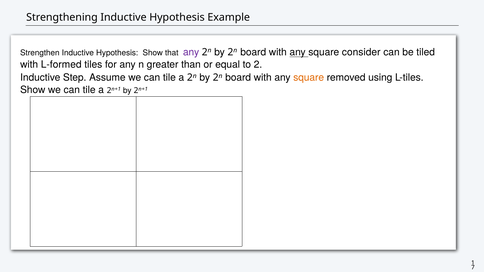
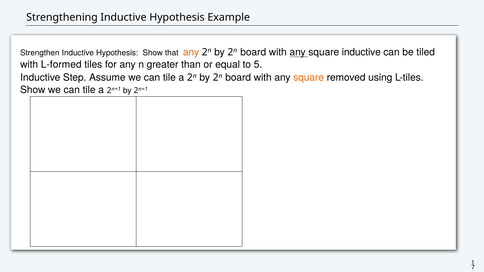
any at (191, 52) colour: purple -> orange
square consider: consider -> inductive
to 2: 2 -> 5
